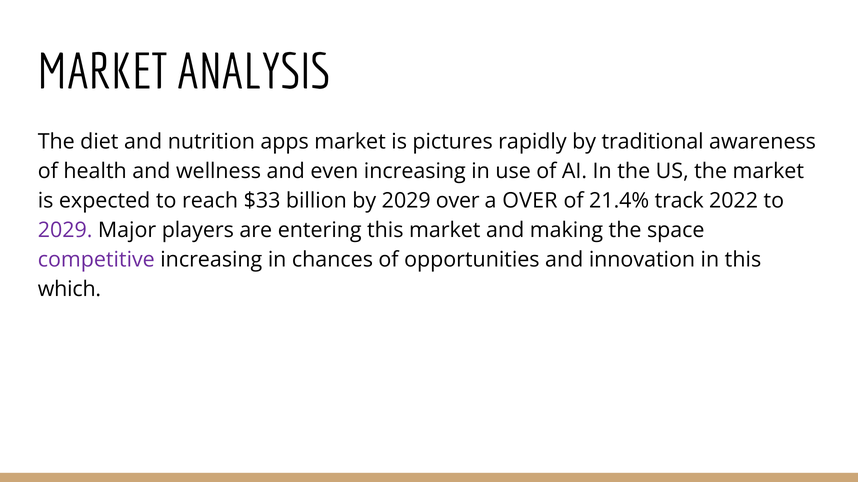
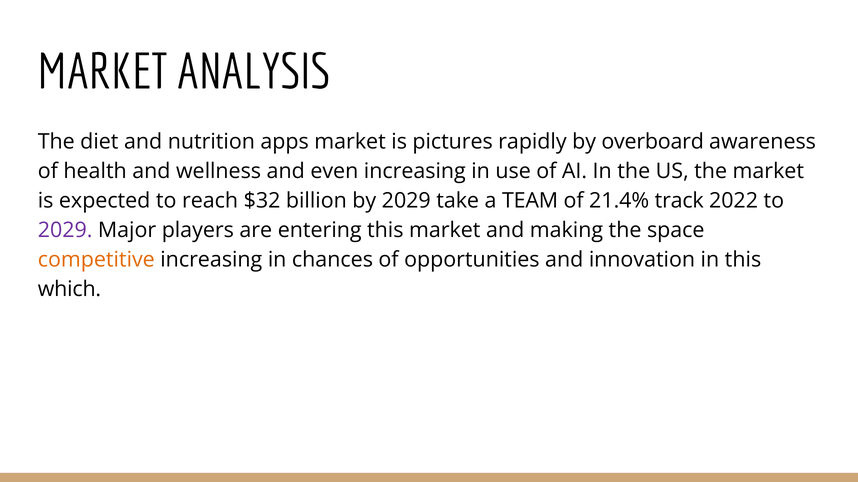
traditional: traditional -> overboard
$33: $33 -> $32
2029 over: over -> take
a OVER: OVER -> TEAM
competitive colour: purple -> orange
